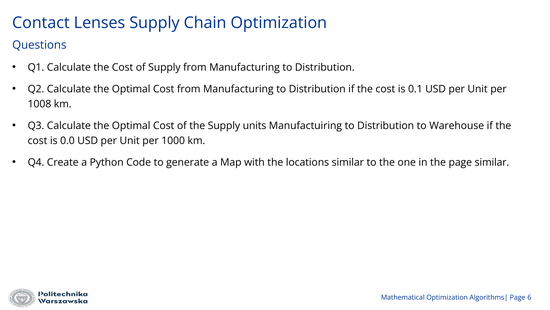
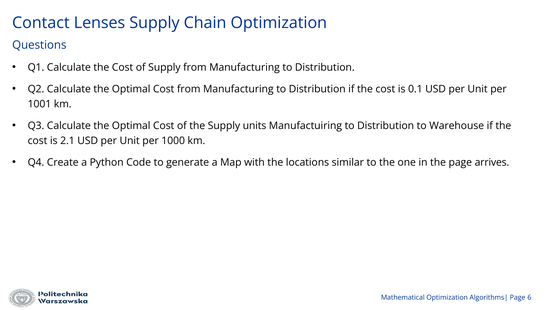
1008: 1008 -> 1001
0.0: 0.0 -> 2.1
page similar: similar -> arrives
